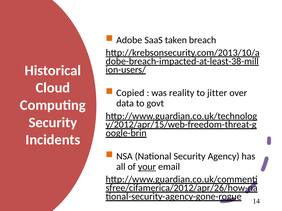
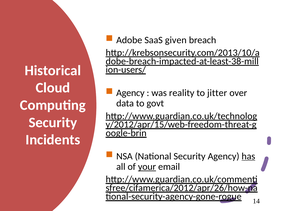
taken: taken -> given
Copied at (130, 93): Copied -> Agency
has underline: none -> present
